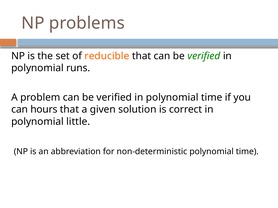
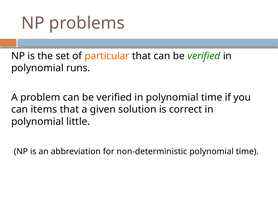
reducible: reducible -> particular
hours: hours -> items
